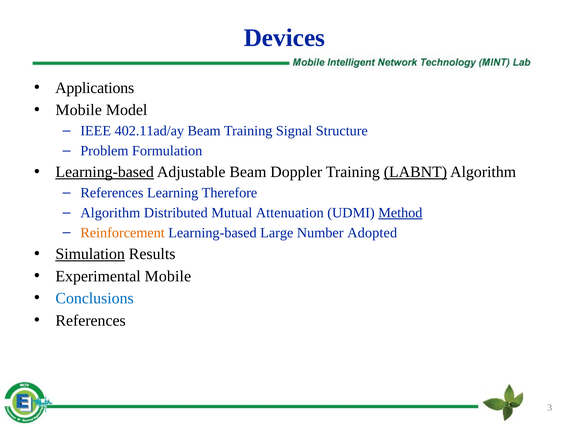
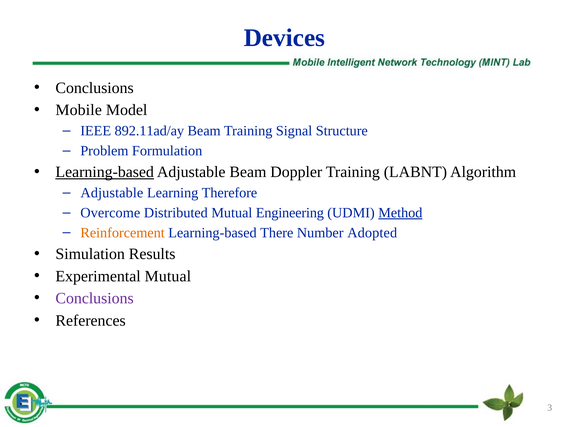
Applications at (95, 88): Applications -> Conclusions
402.11ad/ay: 402.11ad/ay -> 892.11ad/ay
LABNT underline: present -> none
References at (112, 193): References -> Adjustable
Algorithm at (110, 213): Algorithm -> Overcome
Attenuation: Attenuation -> Engineering
Large: Large -> There
Simulation underline: present -> none
Experimental Mobile: Mobile -> Mutual
Conclusions at (95, 298) colour: blue -> purple
